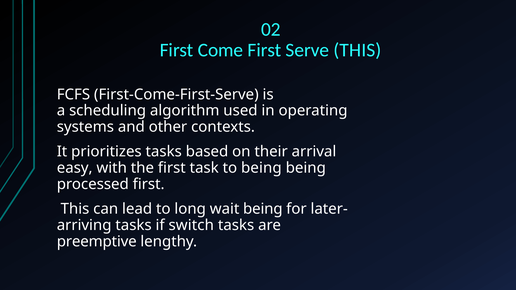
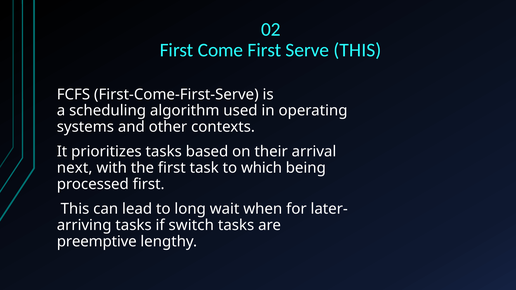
easy: easy -> next
to being: being -> which
wait being: being -> when
